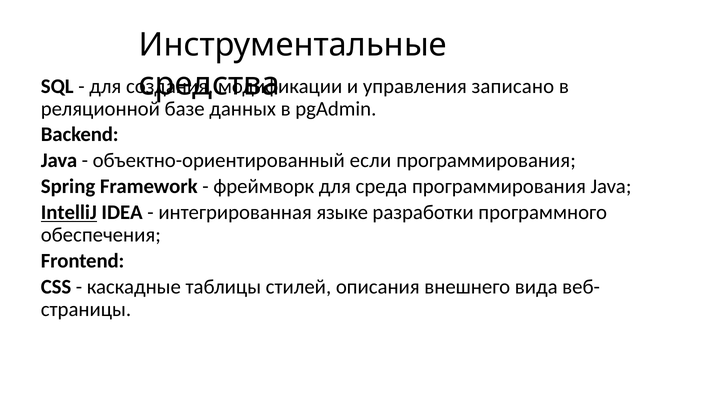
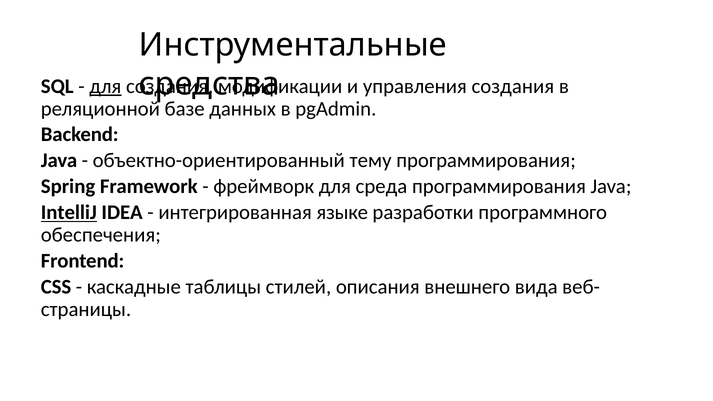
для at (105, 86) underline: none -> present
управления записано: записано -> создания
если: если -> тему
